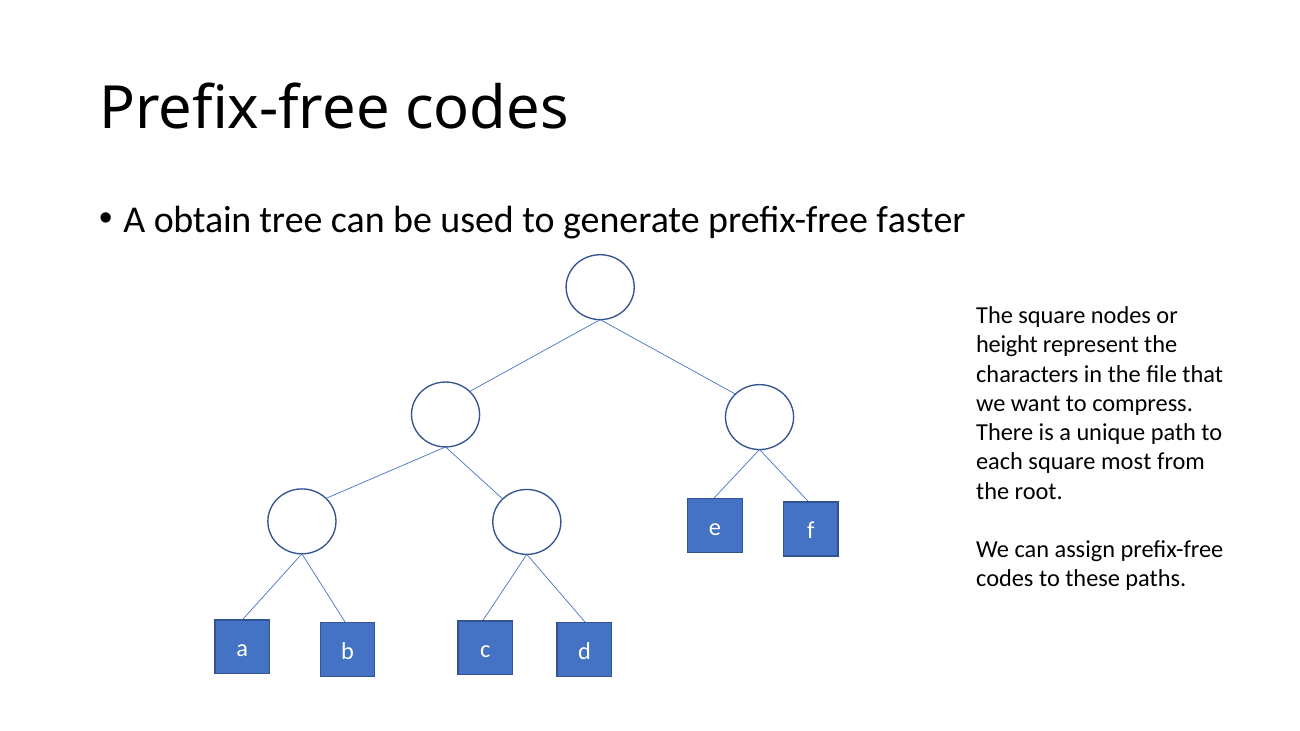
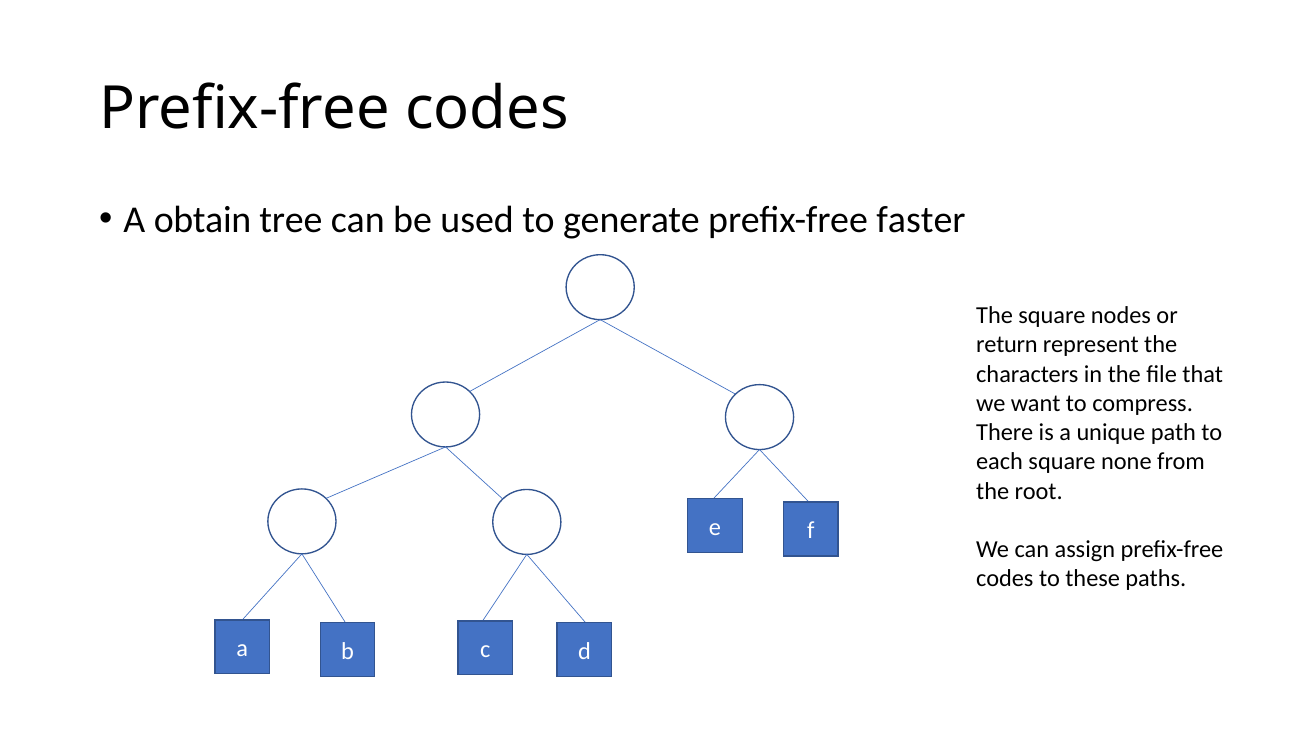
height: height -> return
most: most -> none
